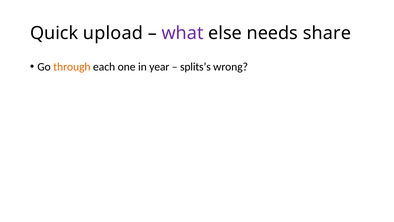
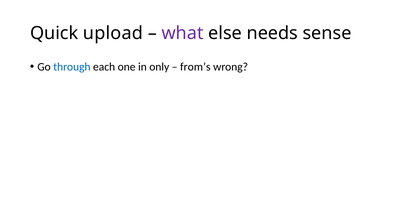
share: share -> sense
through colour: orange -> blue
year: year -> only
splits’s: splits’s -> from’s
